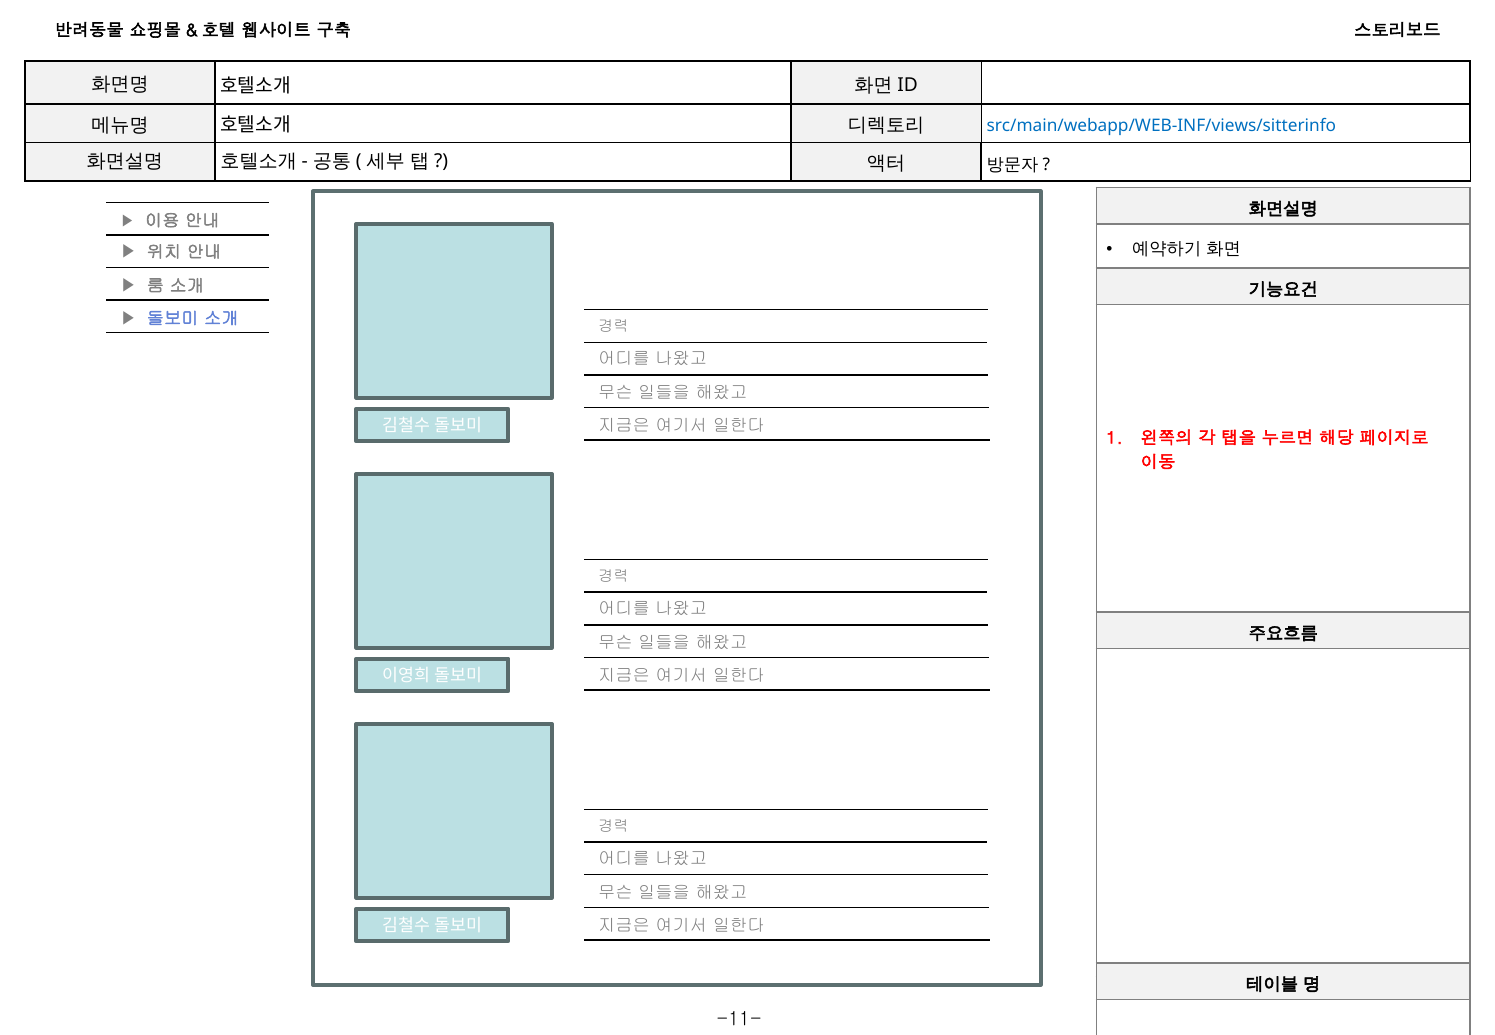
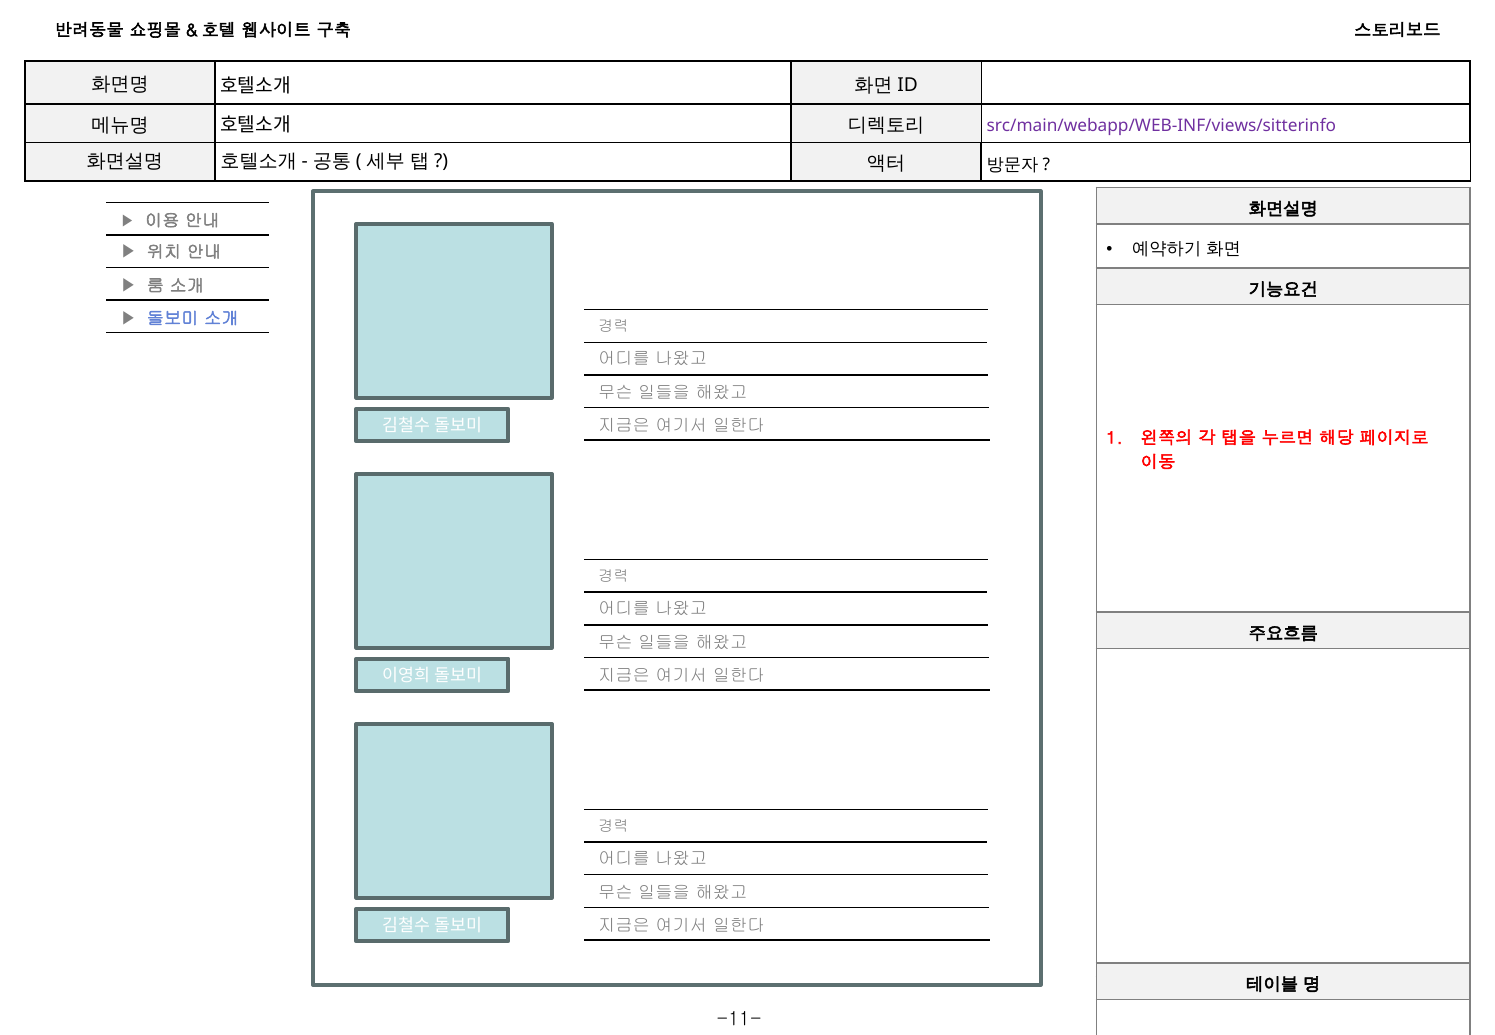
src/main/webapp/WEB-INF/views/sitterinfo colour: blue -> purple
